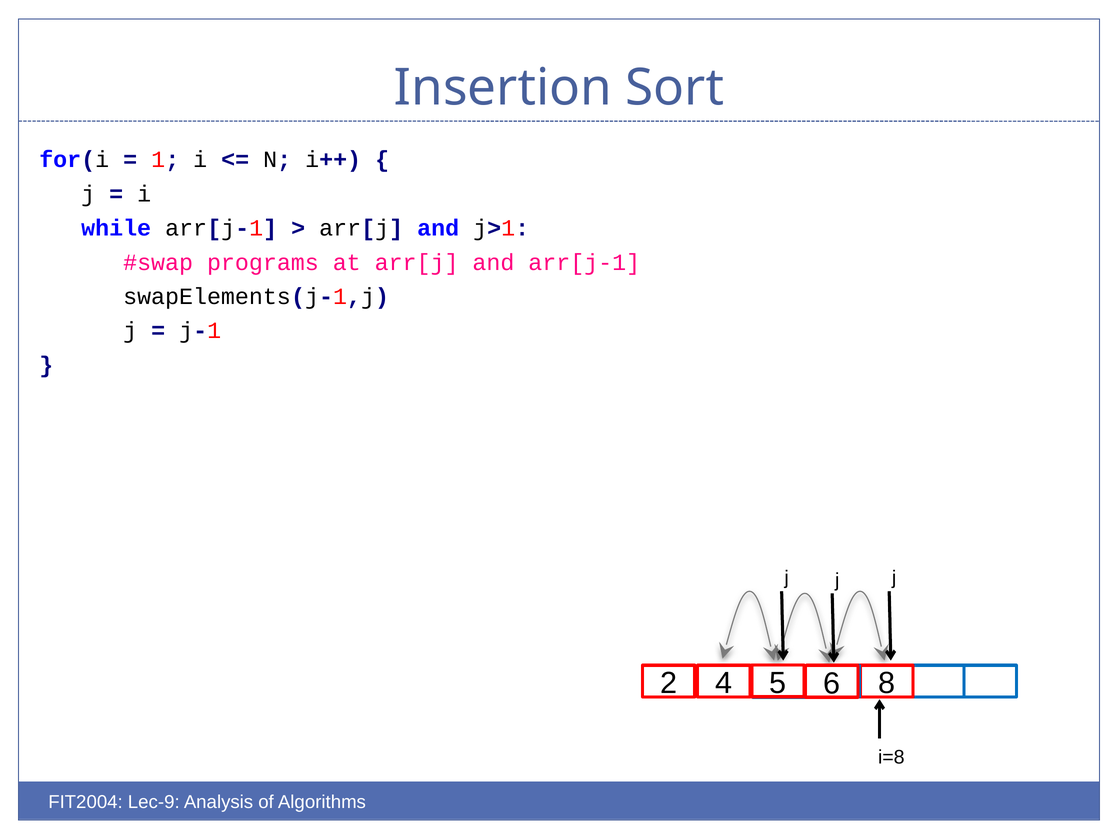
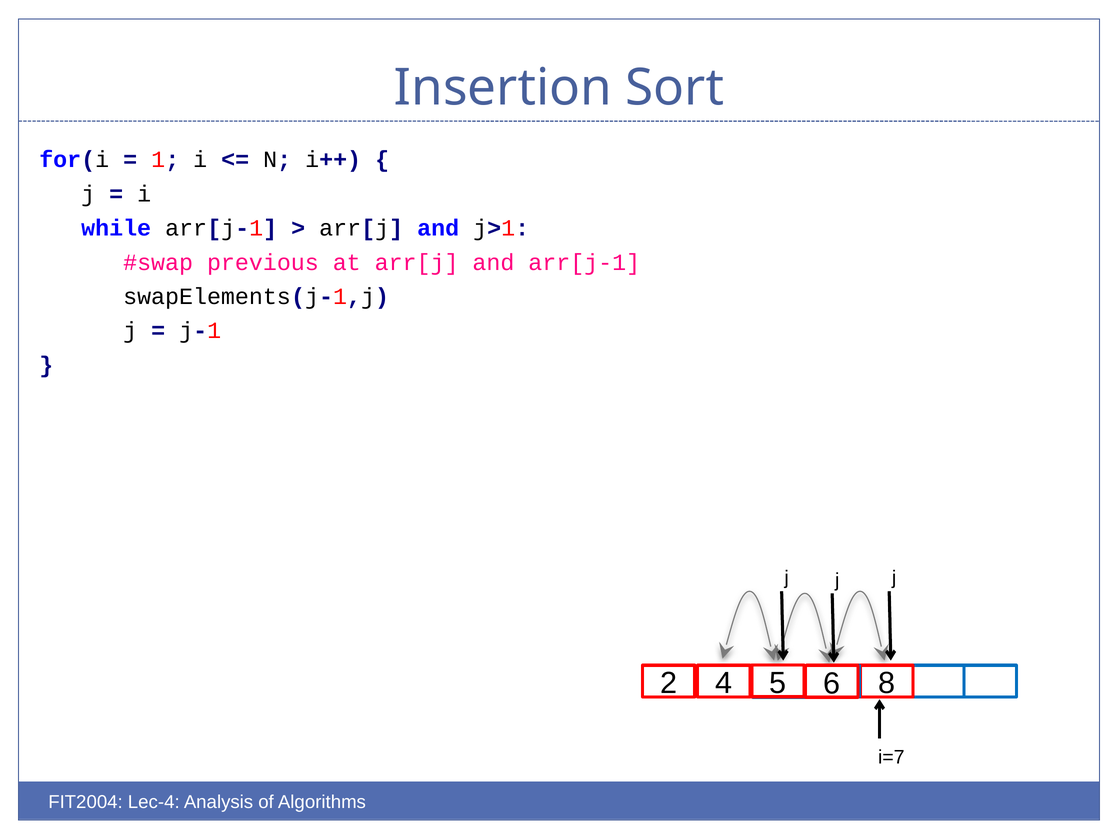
programs: programs -> previous
i=8: i=8 -> i=7
Lec-9: Lec-9 -> Lec-4
